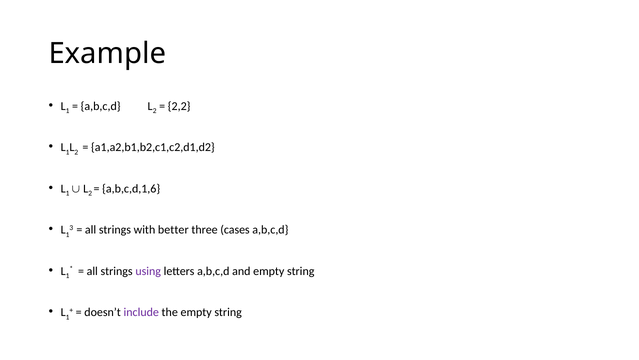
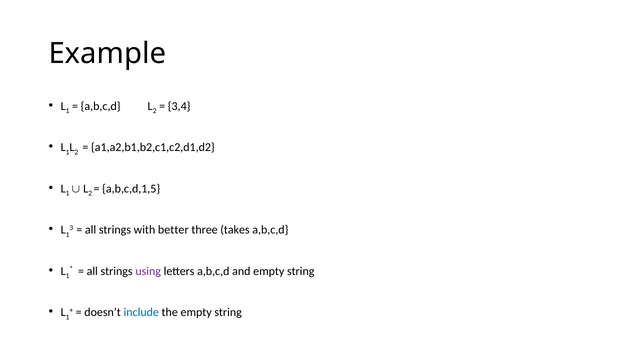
2,2: 2,2 -> 3,4
a,b,c,d,1,6: a,b,c,d,1,6 -> a,b,c,d,1,5
cases: cases -> takes
include colour: purple -> blue
